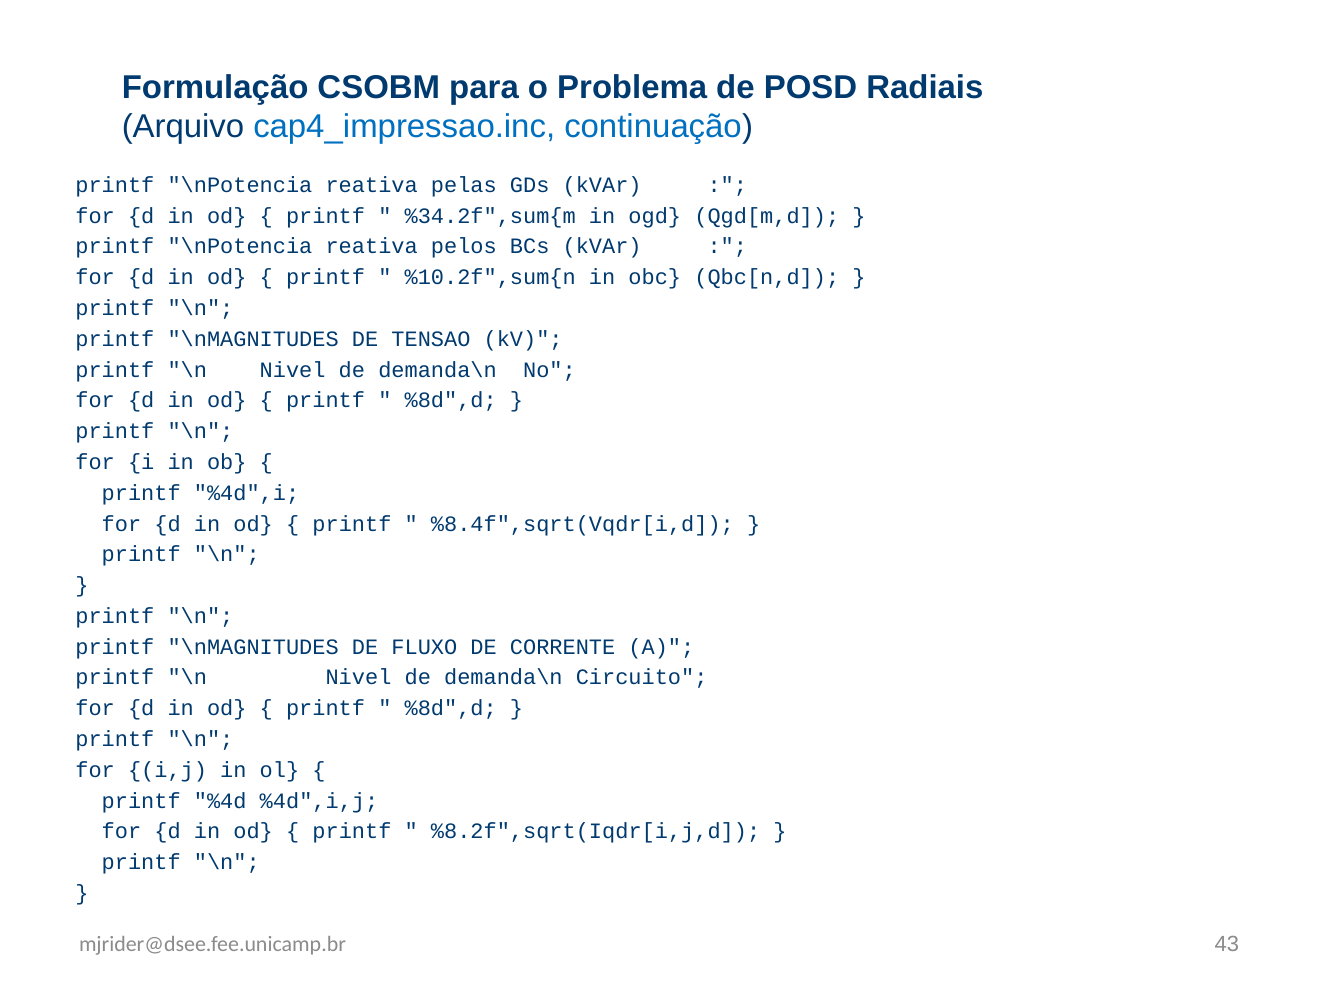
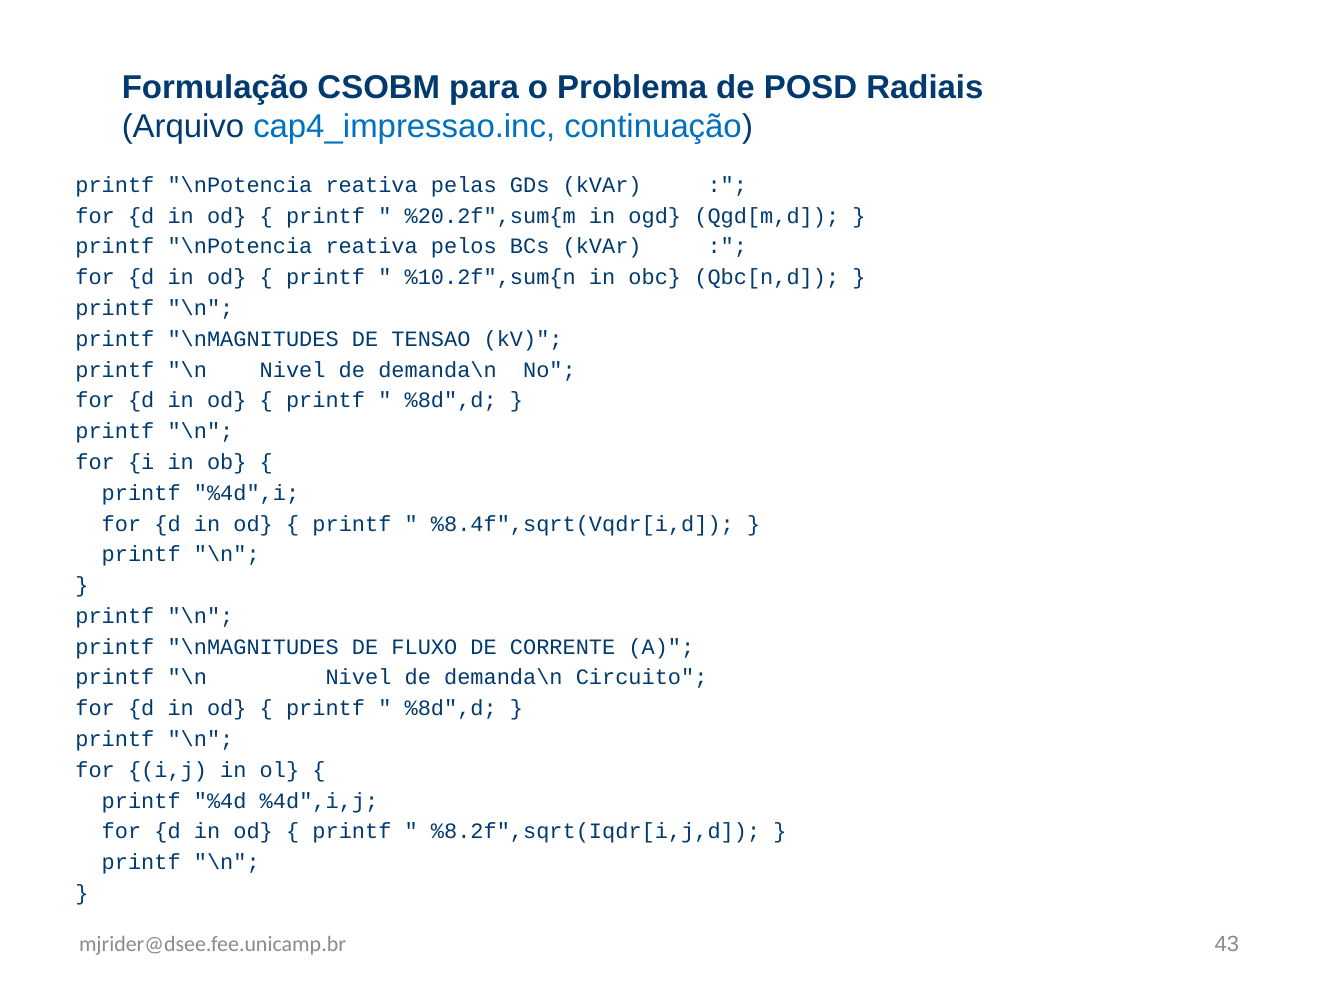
%34.2f",sum{m: %34.2f",sum{m -> %20.2f",sum{m
